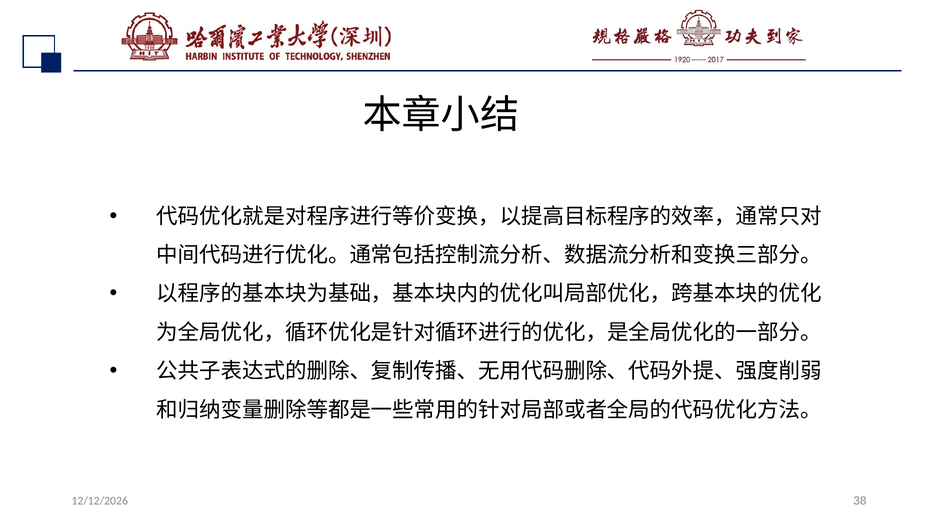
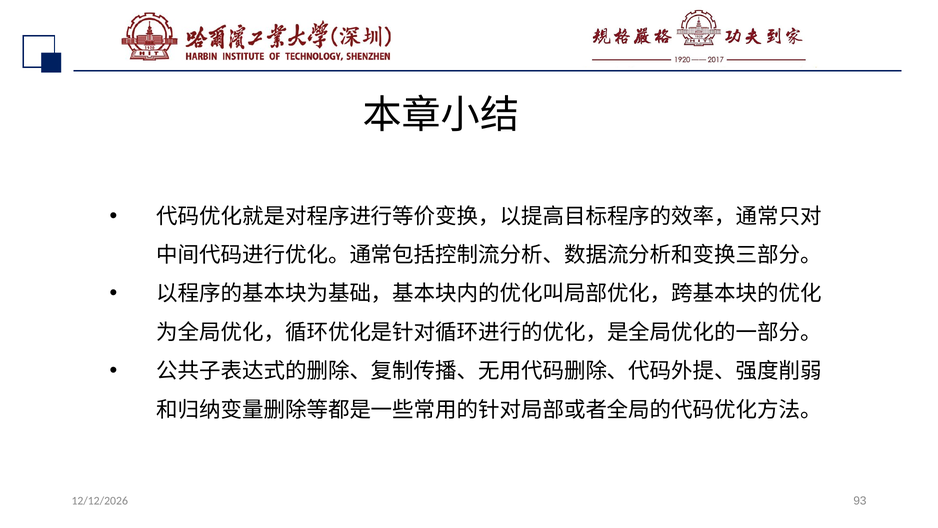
38: 38 -> 93
